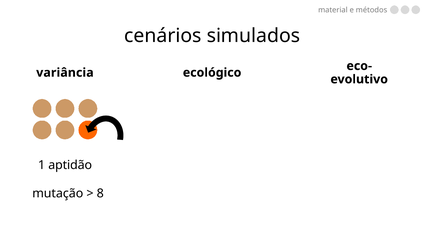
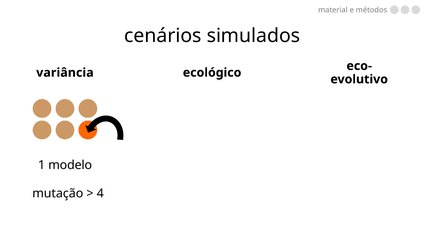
aptidão: aptidão -> modelo
8: 8 -> 4
